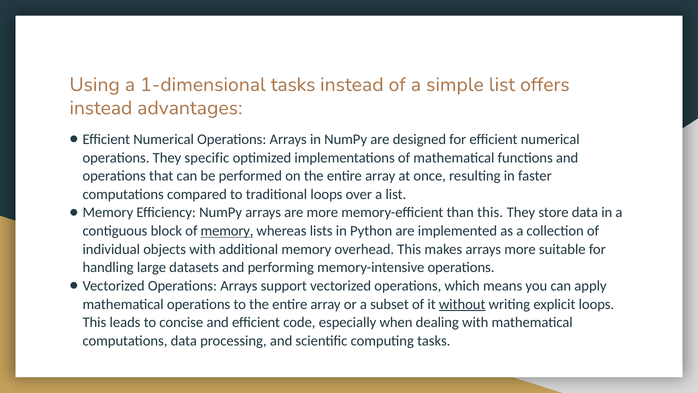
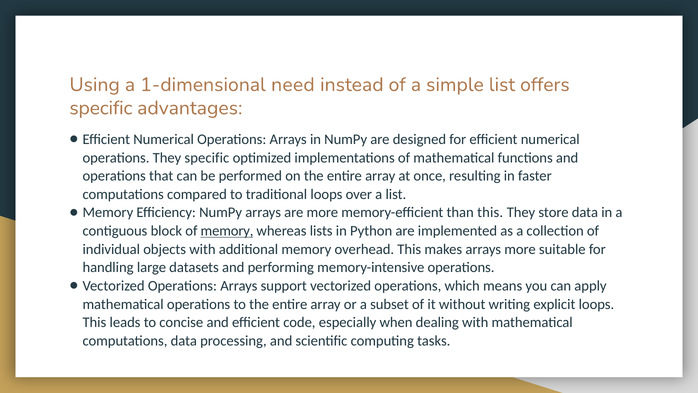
1-dimensional tasks: tasks -> need
instead at (101, 108): instead -> specific
without underline: present -> none
